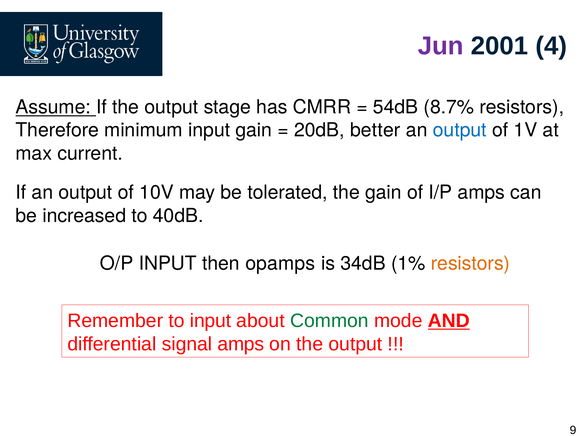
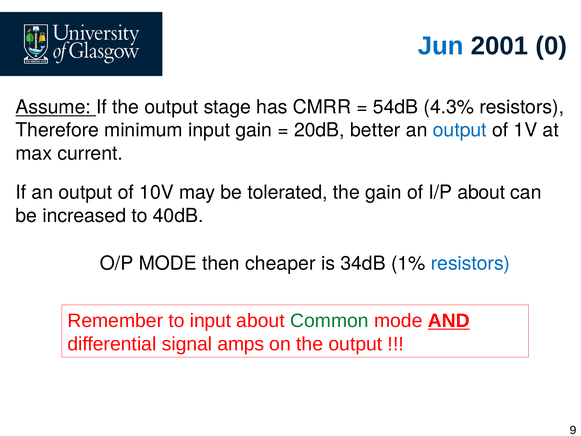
Jun colour: purple -> blue
4: 4 -> 0
8.7%: 8.7% -> 4.3%
I/P amps: amps -> about
O/P INPUT: INPUT -> MODE
opamps: opamps -> cheaper
resistors at (470, 263) colour: orange -> blue
